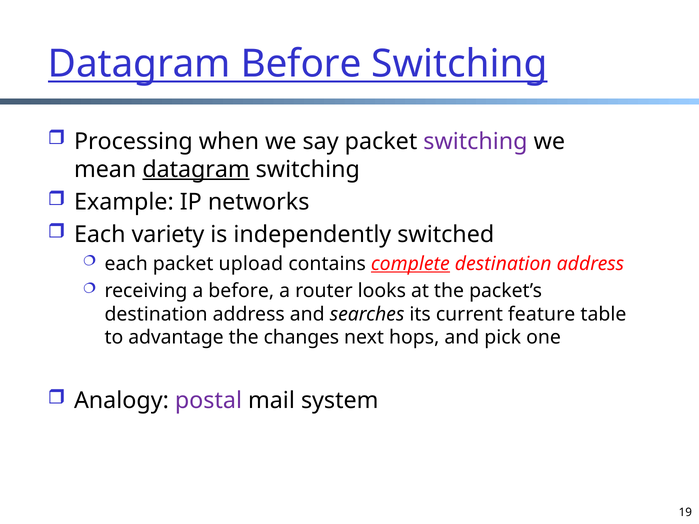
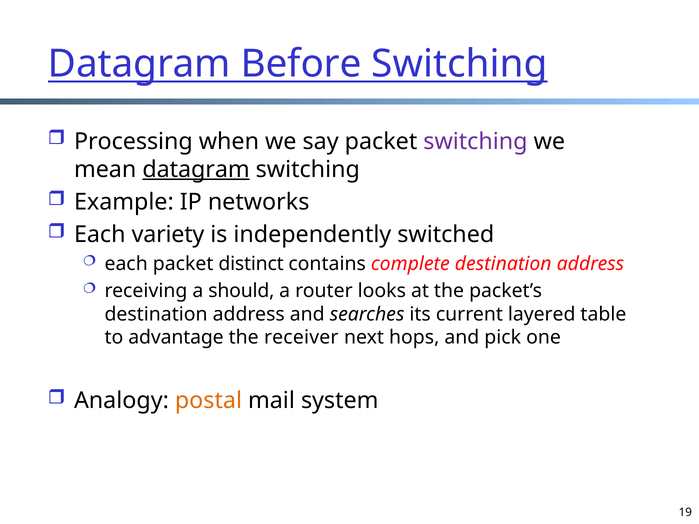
upload: upload -> distinct
complete underline: present -> none
a before: before -> should
feature: feature -> layered
changes: changes -> receiver
postal colour: purple -> orange
